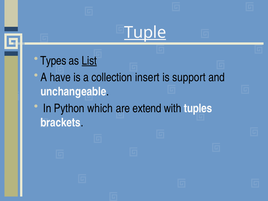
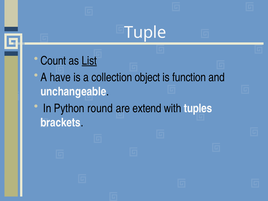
Tuple underline: present -> none
Types: Types -> Count
insert: insert -> object
support: support -> function
which: which -> round
